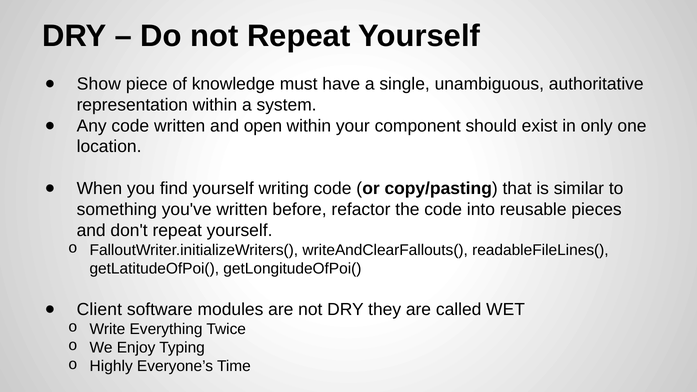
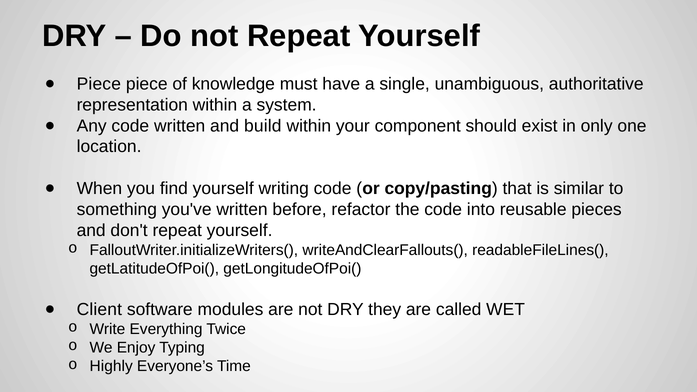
Show at (99, 84): Show -> Piece
open: open -> build
